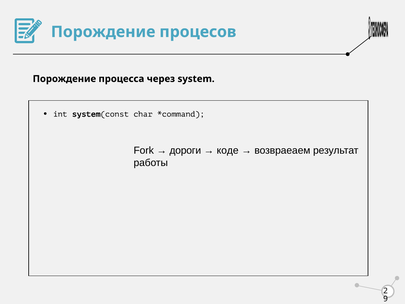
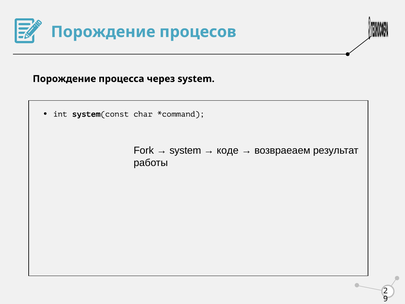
дороги at (185, 151): дороги -> system
